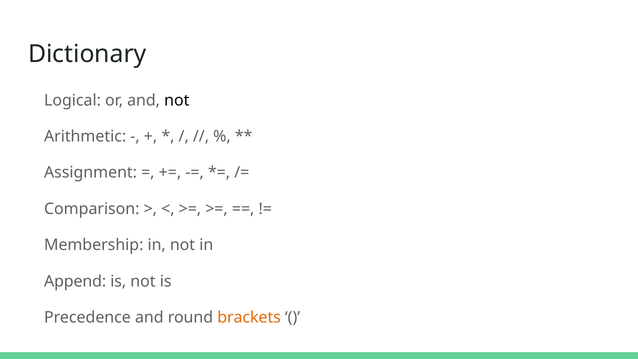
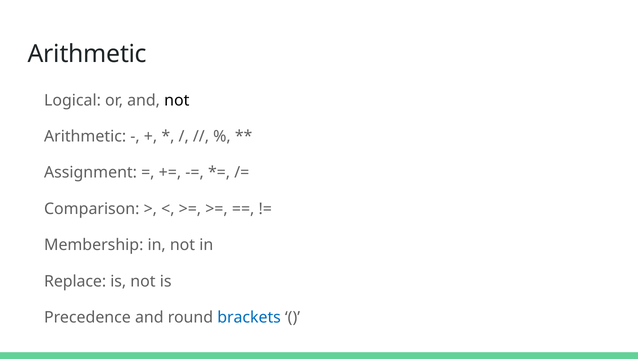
Dictionary at (87, 54): Dictionary -> Arithmetic
Append: Append -> Replace
brackets colour: orange -> blue
